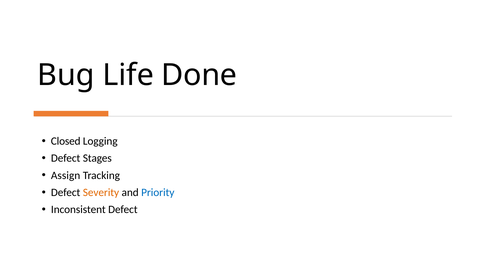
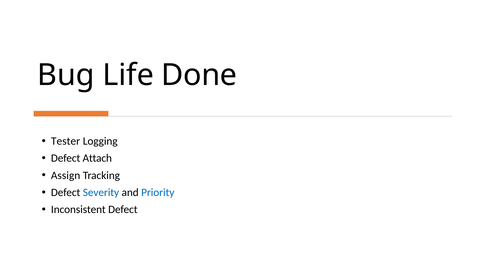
Closed: Closed -> Tester
Stages: Stages -> Attach
Severity colour: orange -> blue
